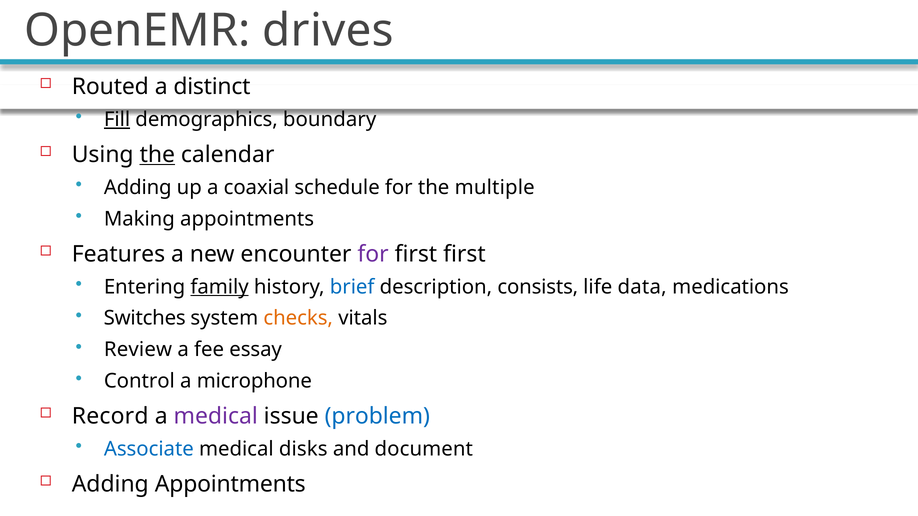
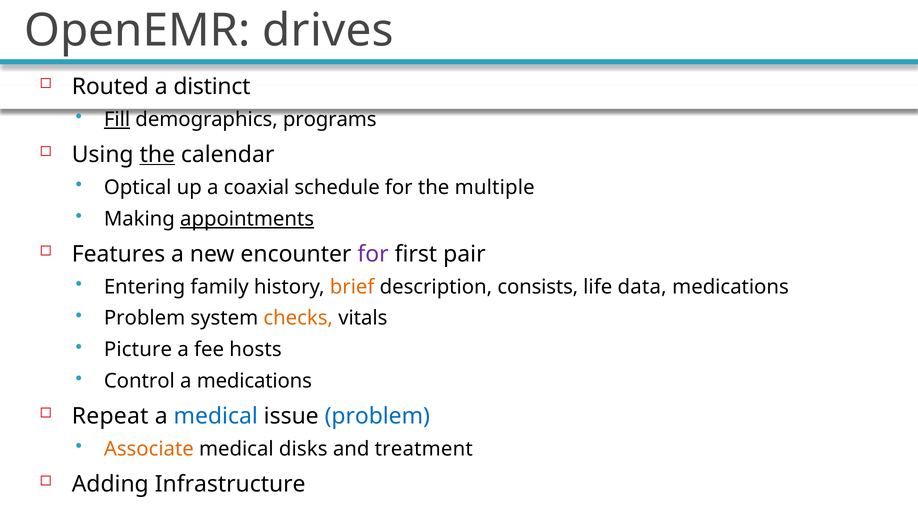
boundary: boundary -> programs
Adding at (138, 188): Adding -> Optical
appointments at (247, 219) underline: none -> present
first first: first -> pair
family underline: present -> none
brief colour: blue -> orange
Switches at (145, 319): Switches -> Problem
Review: Review -> Picture
essay: essay -> hosts
a microphone: microphone -> medications
Record: Record -> Repeat
medical at (216, 417) colour: purple -> blue
Associate colour: blue -> orange
document: document -> treatment
Adding Appointments: Appointments -> Infrastructure
